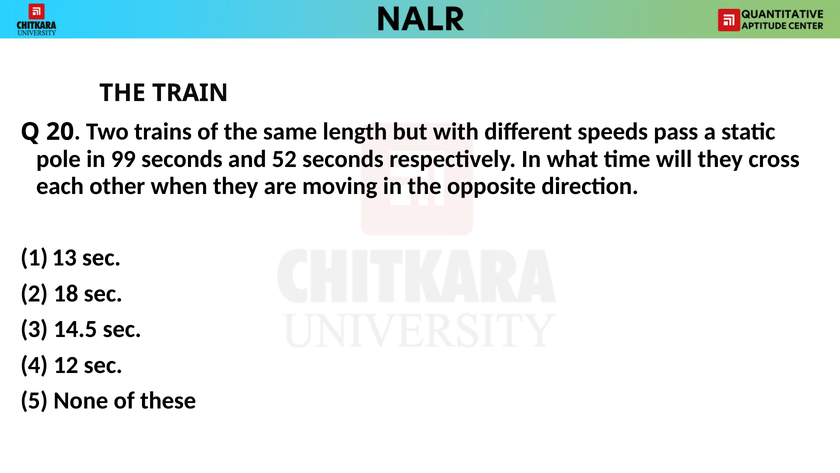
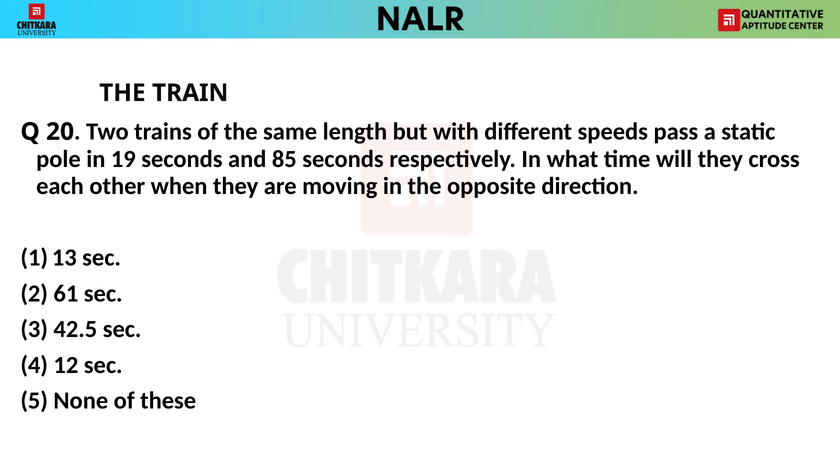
99: 99 -> 19
52: 52 -> 85
18: 18 -> 61
14.5: 14.5 -> 42.5
